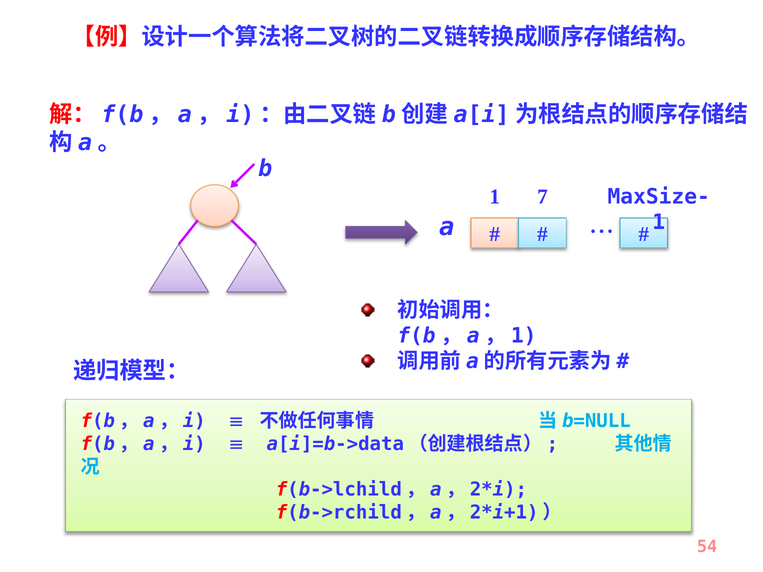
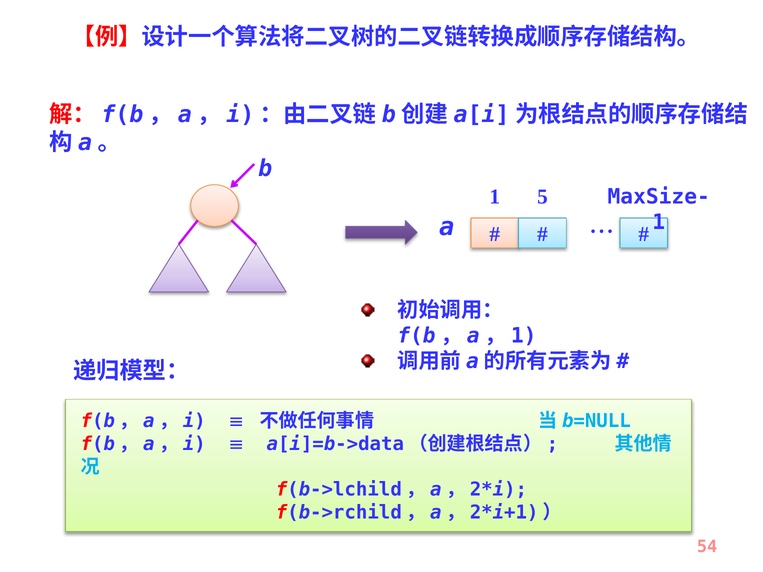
7: 7 -> 5
